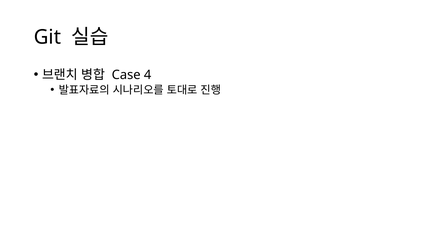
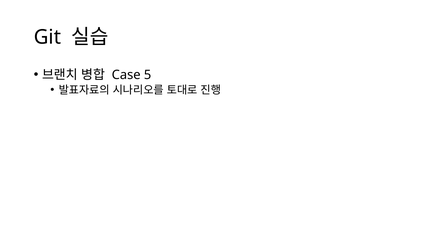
4: 4 -> 5
